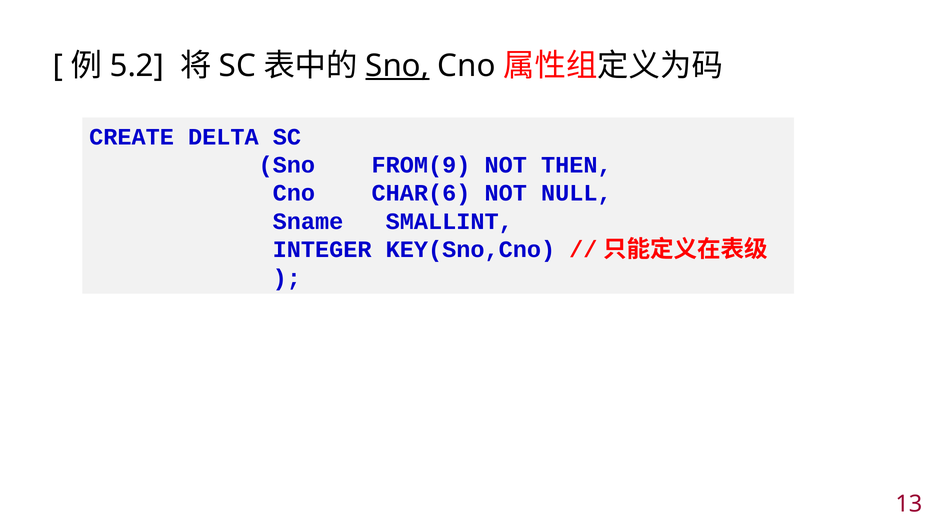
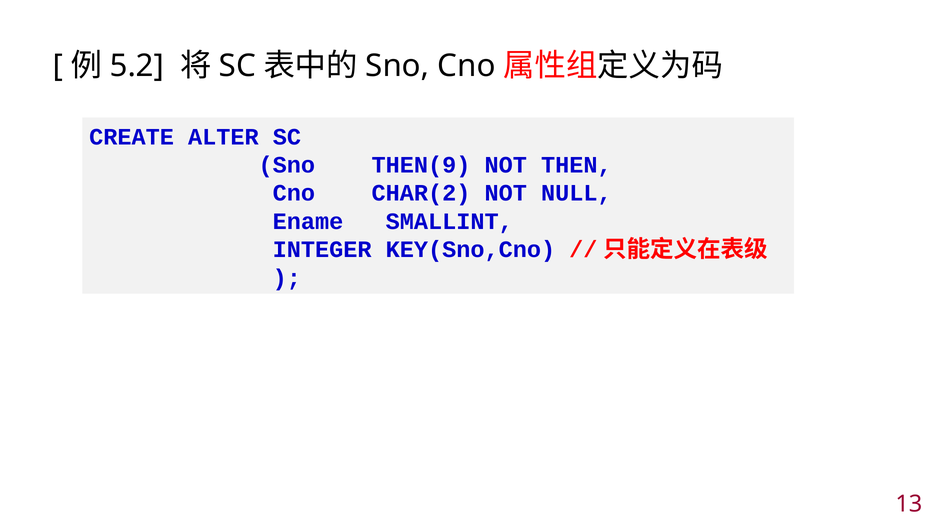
Sno at (397, 66) underline: present -> none
DELTA: DELTA -> ALTER
FROM(9: FROM(9 -> THEN(9
CHAR(6: CHAR(6 -> CHAR(2
Sname: Sname -> Ename
